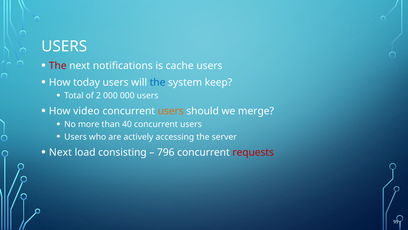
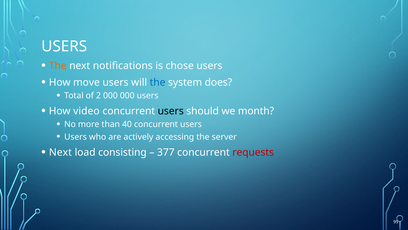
The at (58, 66) colour: red -> orange
cache: cache -> chose
today: today -> move
keep: keep -> does
users at (171, 111) colour: orange -> black
merge: merge -> month
796: 796 -> 377
